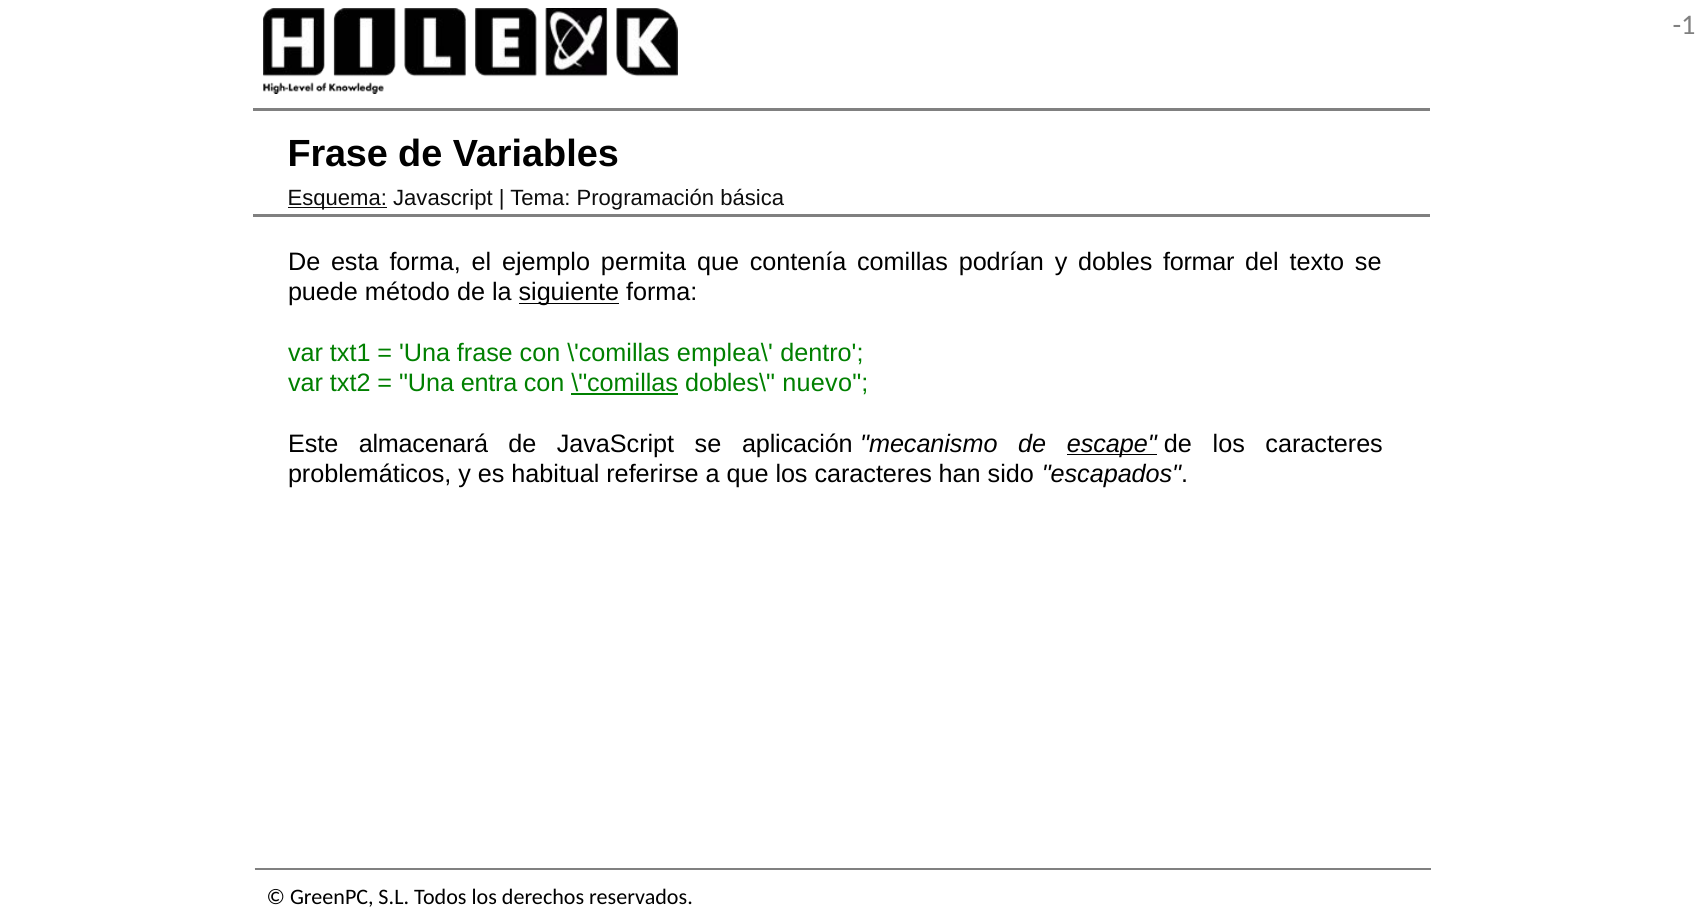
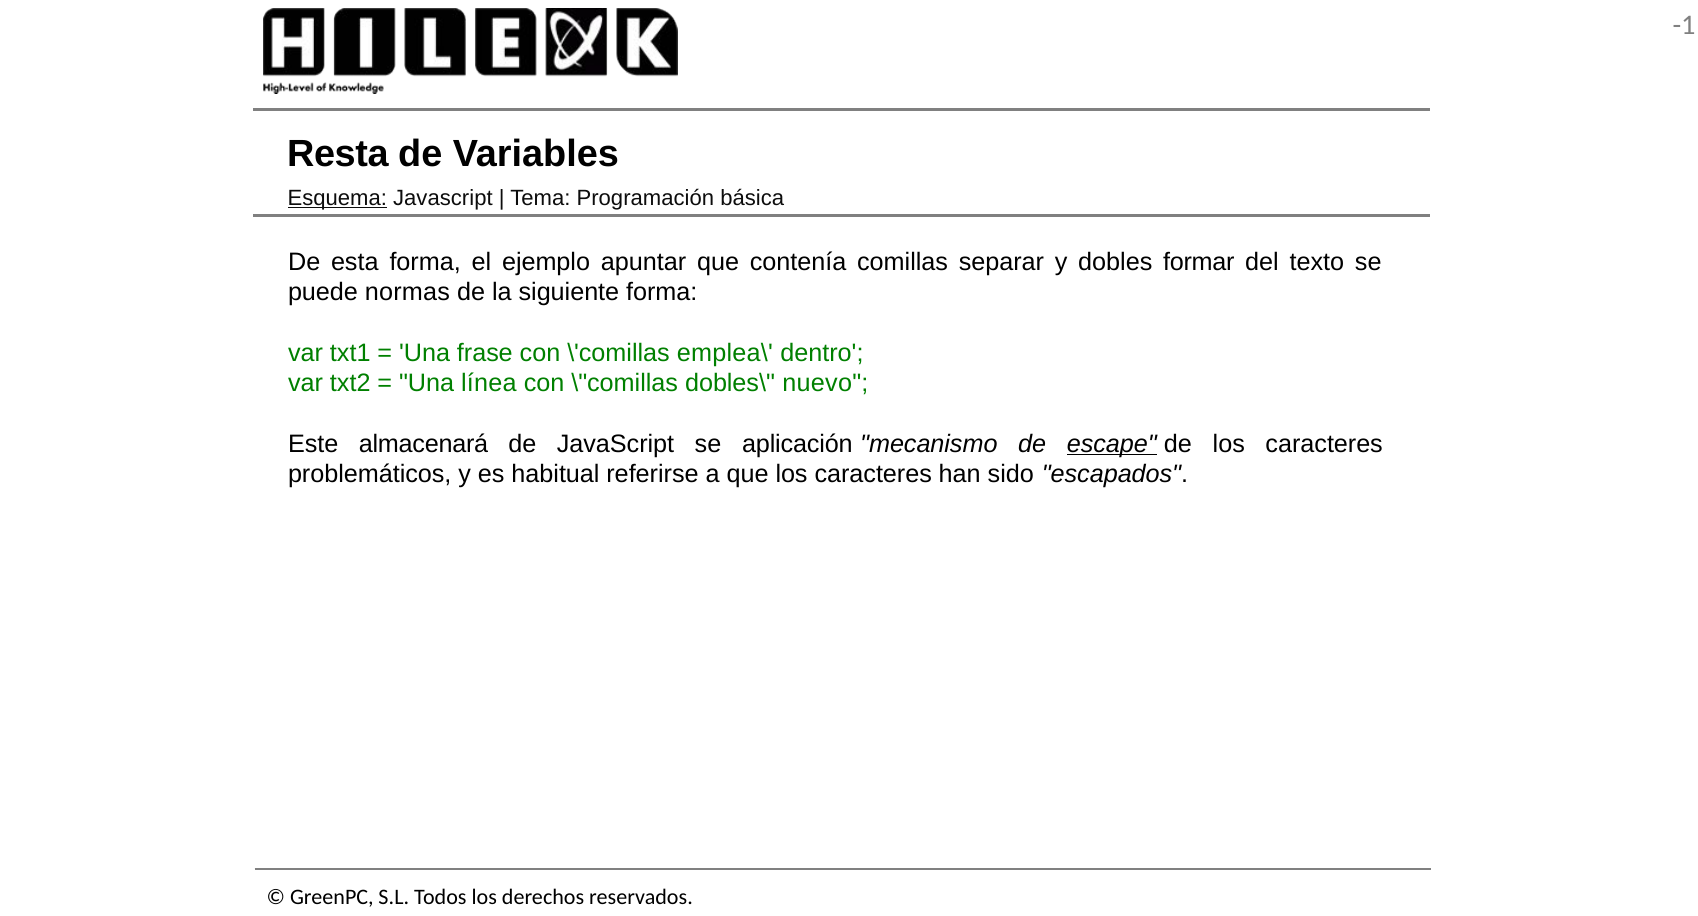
Frase at (338, 154): Frase -> Resta
permita: permita -> apuntar
podrían: podrían -> separar
método: método -> normas
siguiente underline: present -> none
entra: entra -> línea
\"comillas underline: present -> none
